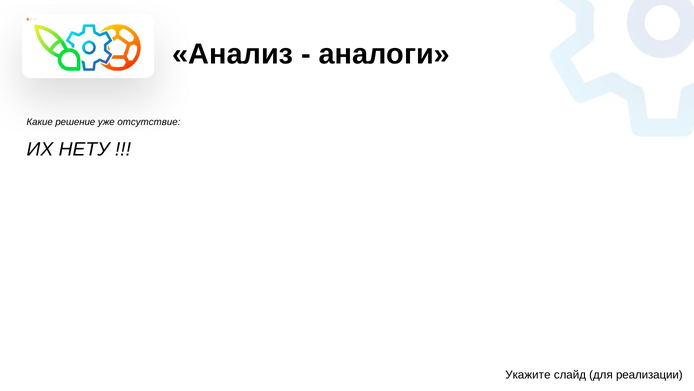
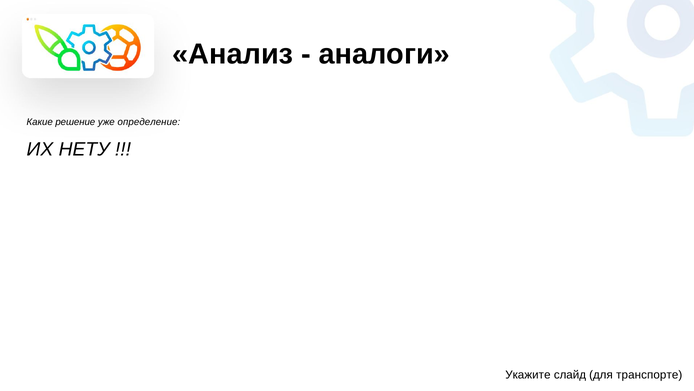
отсутствие: отсутствие -> определение
реализации: реализации -> транспорте
